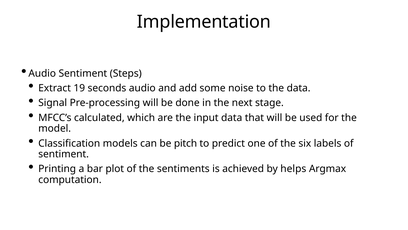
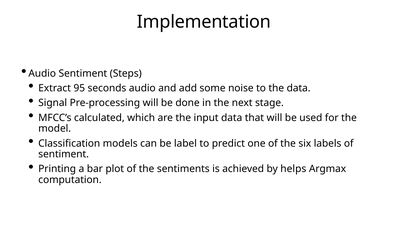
19: 19 -> 95
pitch: pitch -> label
